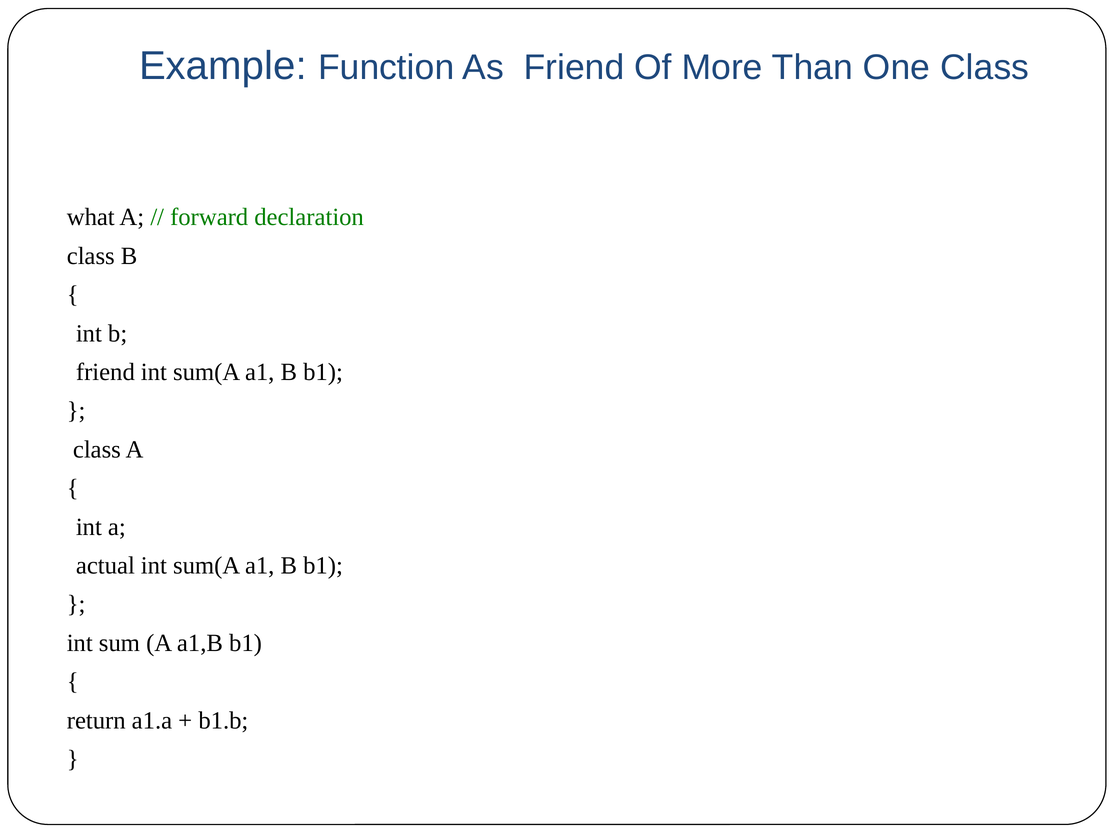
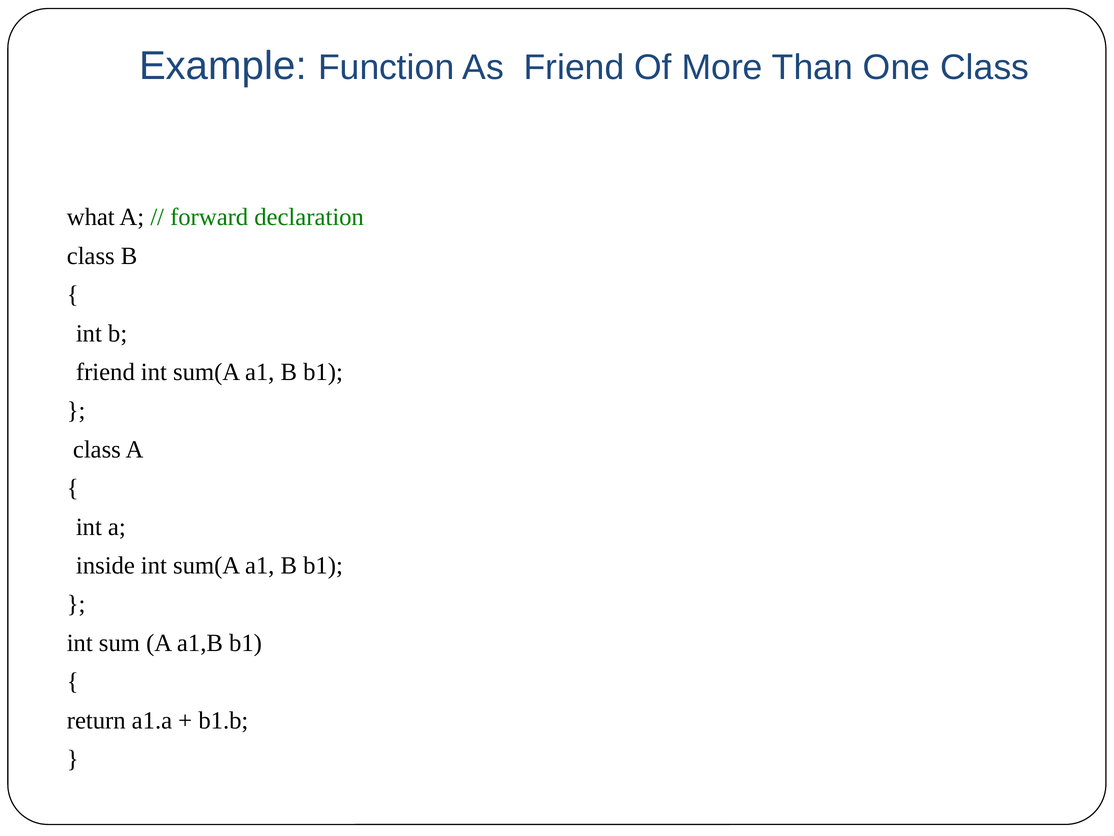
actual: actual -> inside
